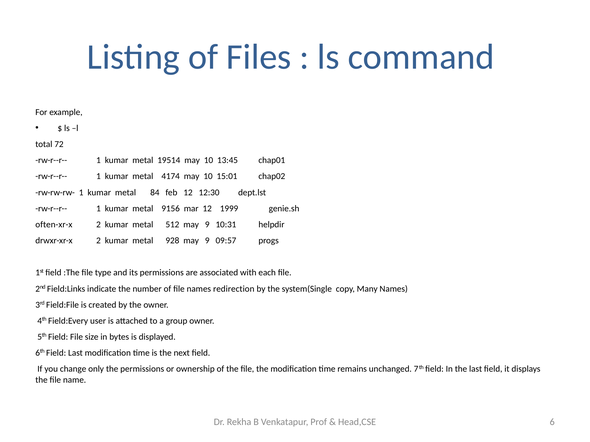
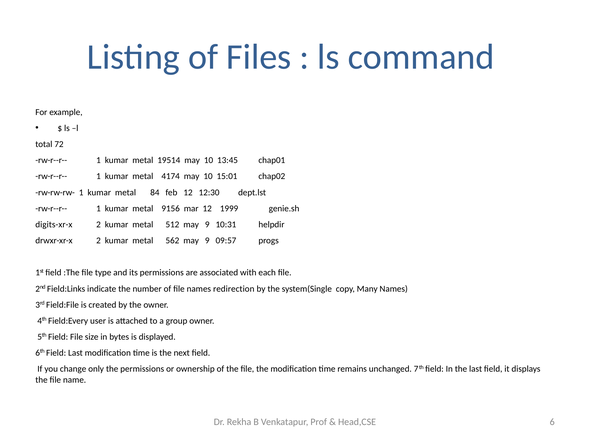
often-xr-x: often-xr-x -> digits-xr-x
928: 928 -> 562
